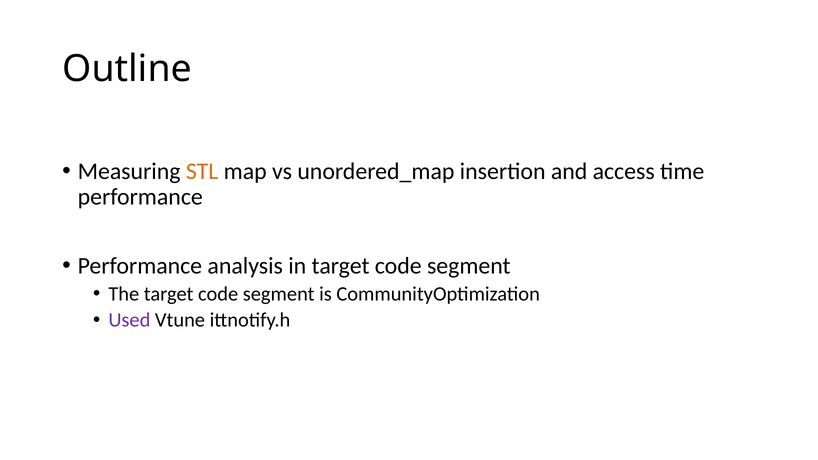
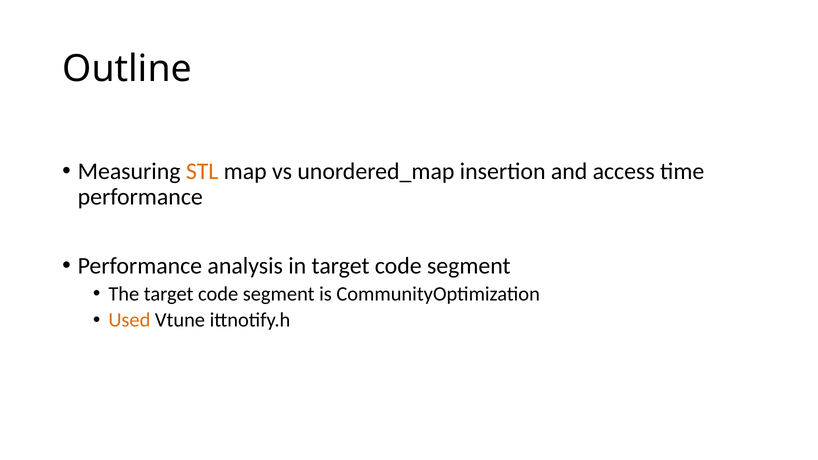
Used colour: purple -> orange
